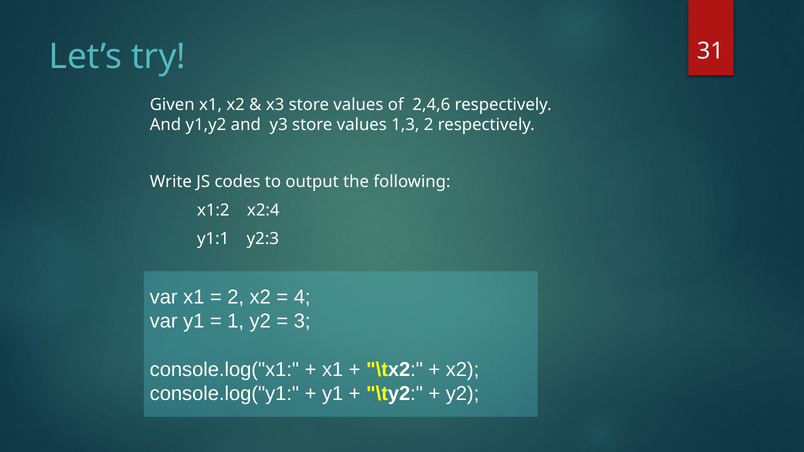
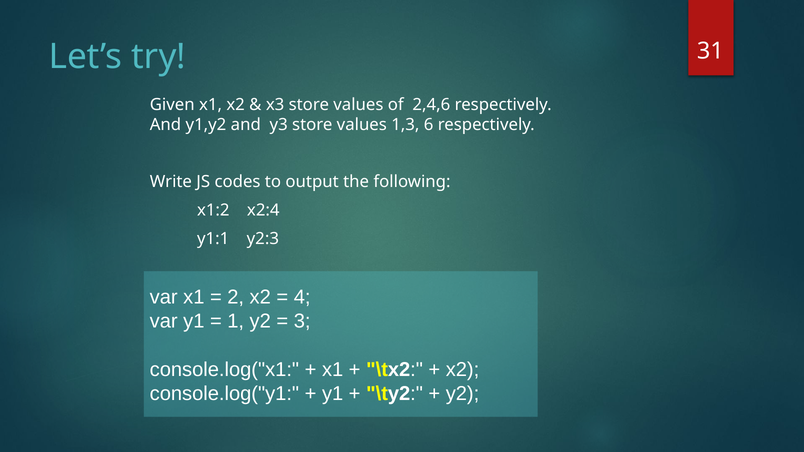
1,3 2: 2 -> 6
